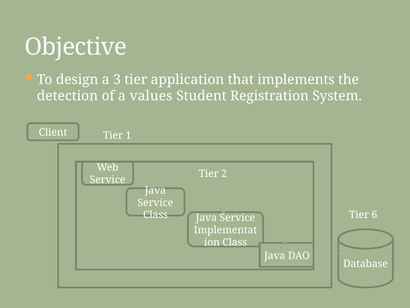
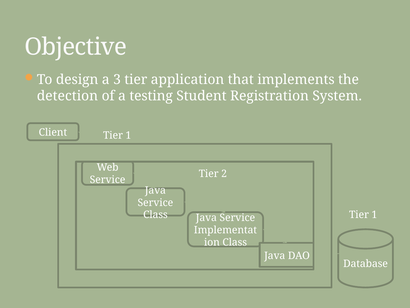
values: values -> testing
6 at (374, 214): 6 -> 1
